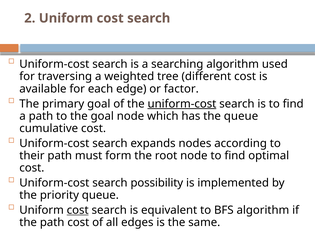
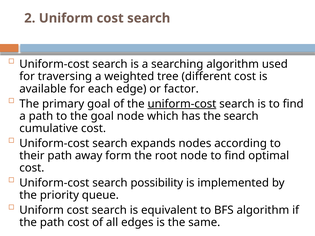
the queue: queue -> search
must: must -> away
cost at (78, 210) underline: present -> none
